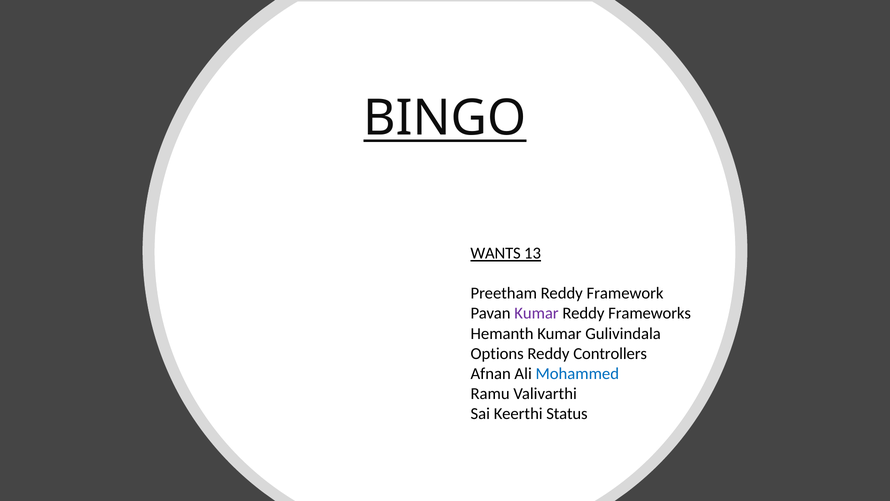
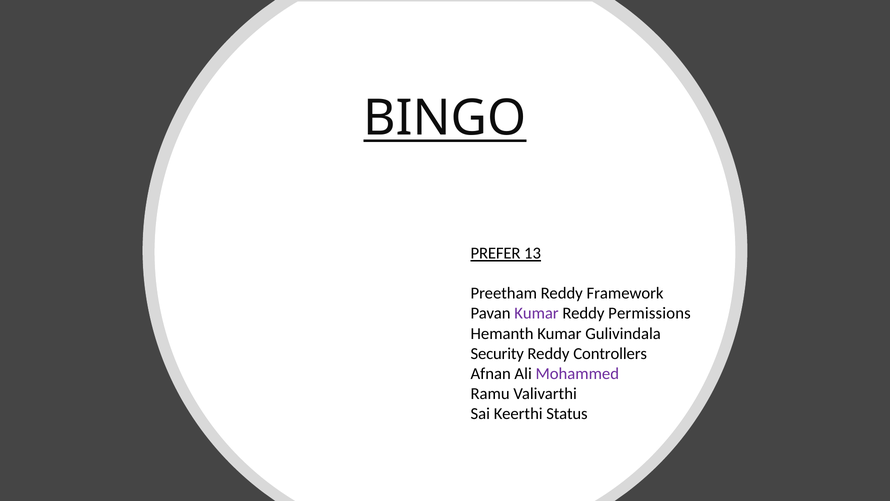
WANTS: WANTS -> PREFER
Frameworks: Frameworks -> Permissions
Options: Options -> Security
Mohammed colour: blue -> purple
